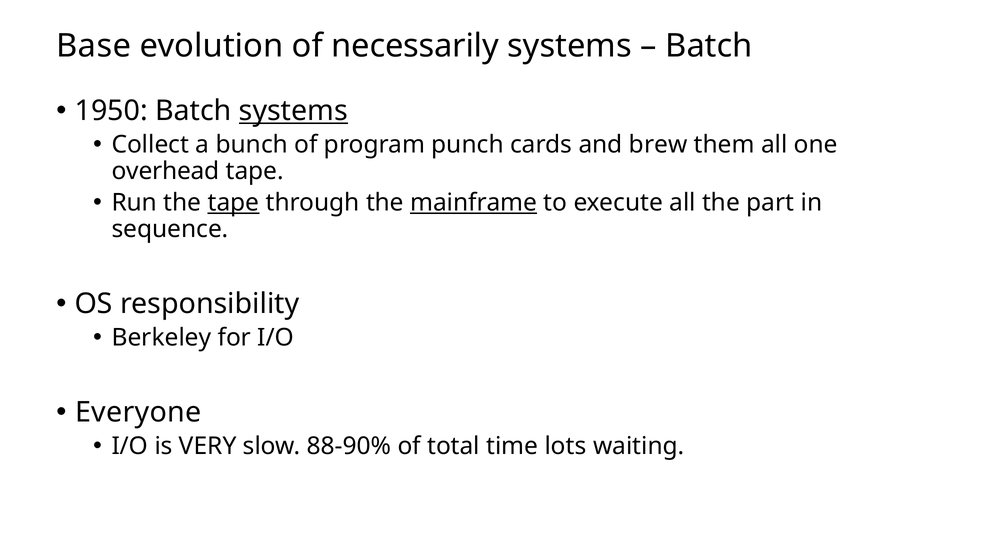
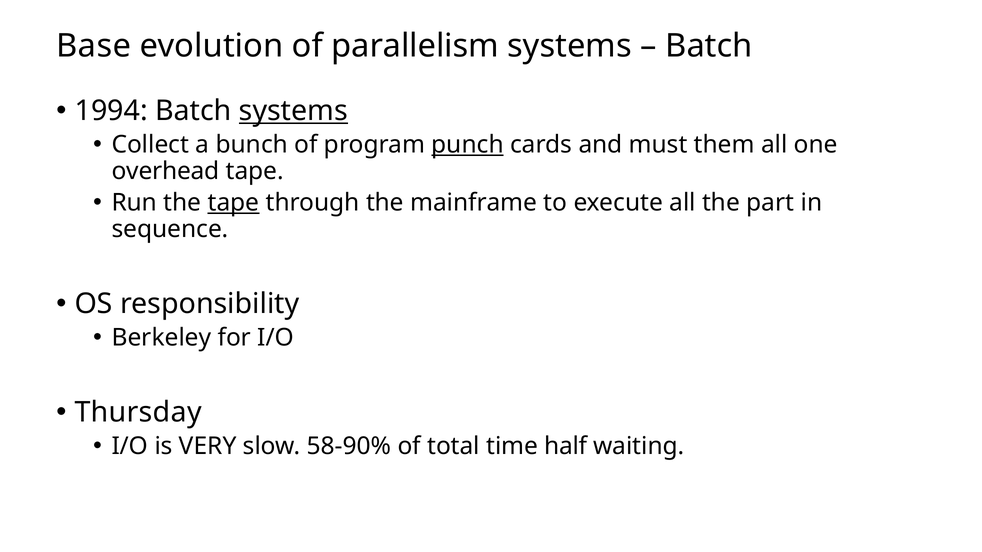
necessarily: necessarily -> parallelism
1950: 1950 -> 1994
punch underline: none -> present
brew: brew -> must
mainframe underline: present -> none
Everyone: Everyone -> Thursday
88-90%: 88-90% -> 58-90%
lots: lots -> half
